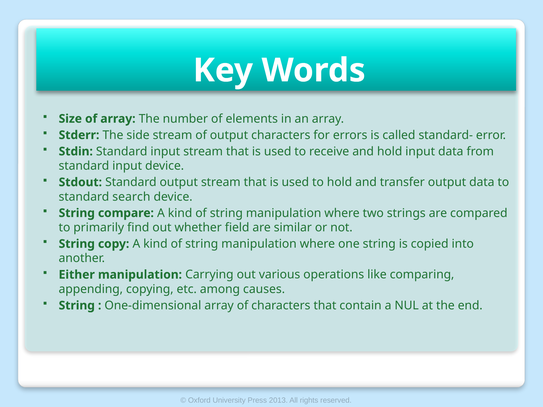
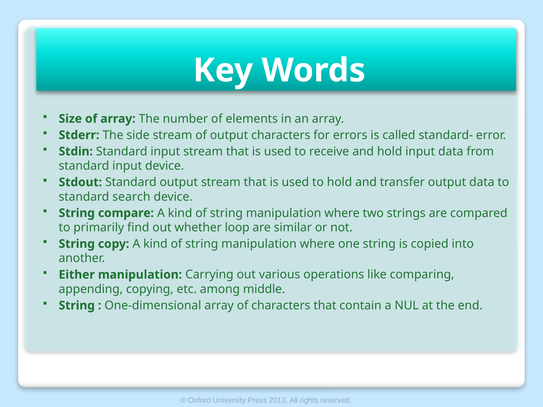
field: field -> loop
causes: causes -> middle
